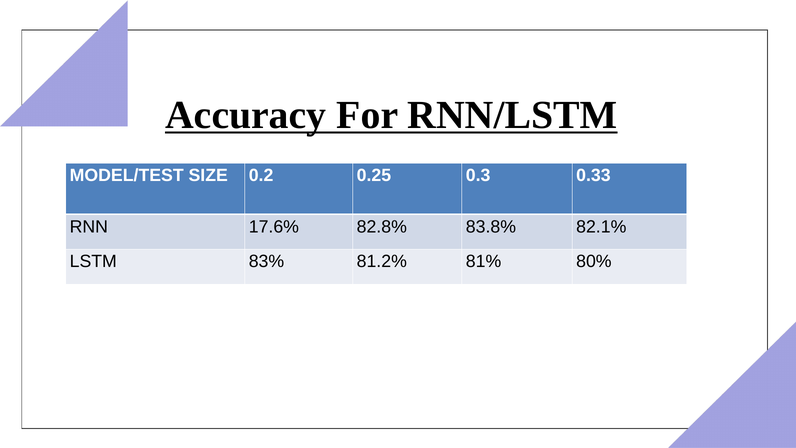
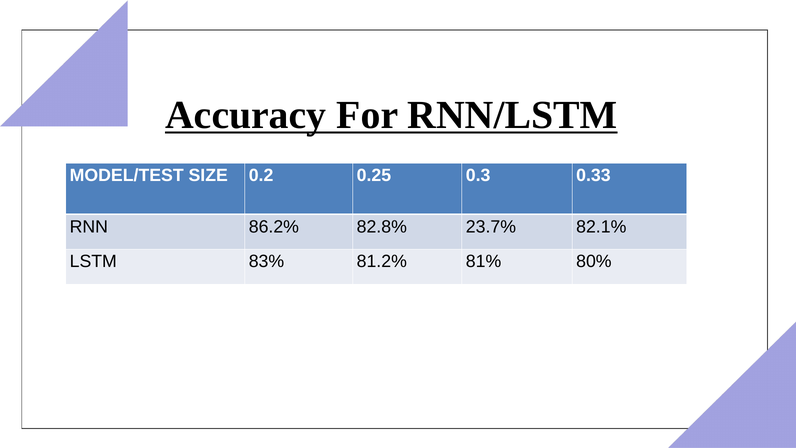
17.6%: 17.6% -> 86.2%
83.8%: 83.8% -> 23.7%
